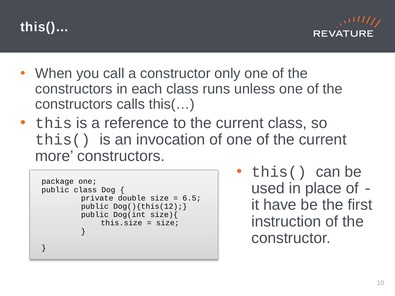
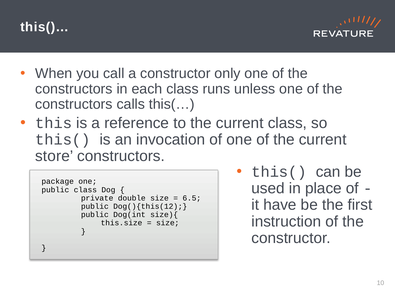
more: more -> store
